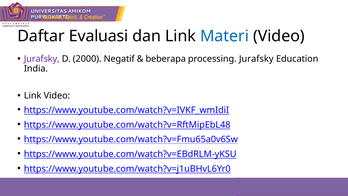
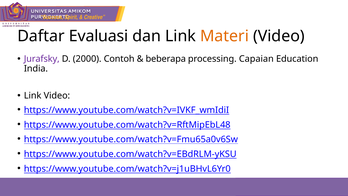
Materi colour: blue -> orange
Negatif: Negatif -> Contoh
processing Jurafsky: Jurafsky -> Capaian
